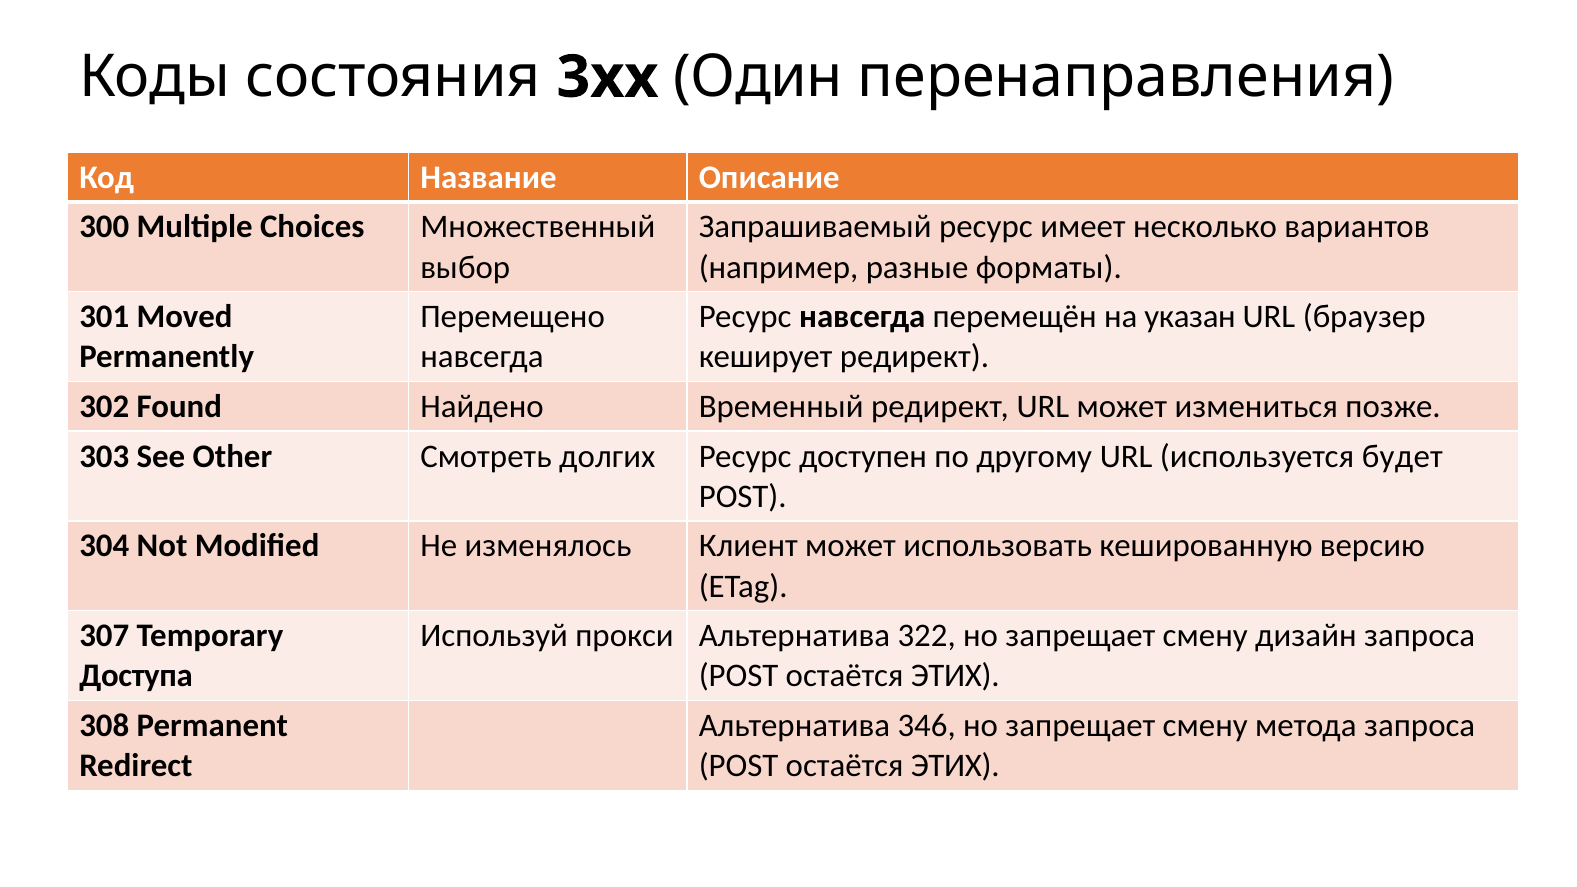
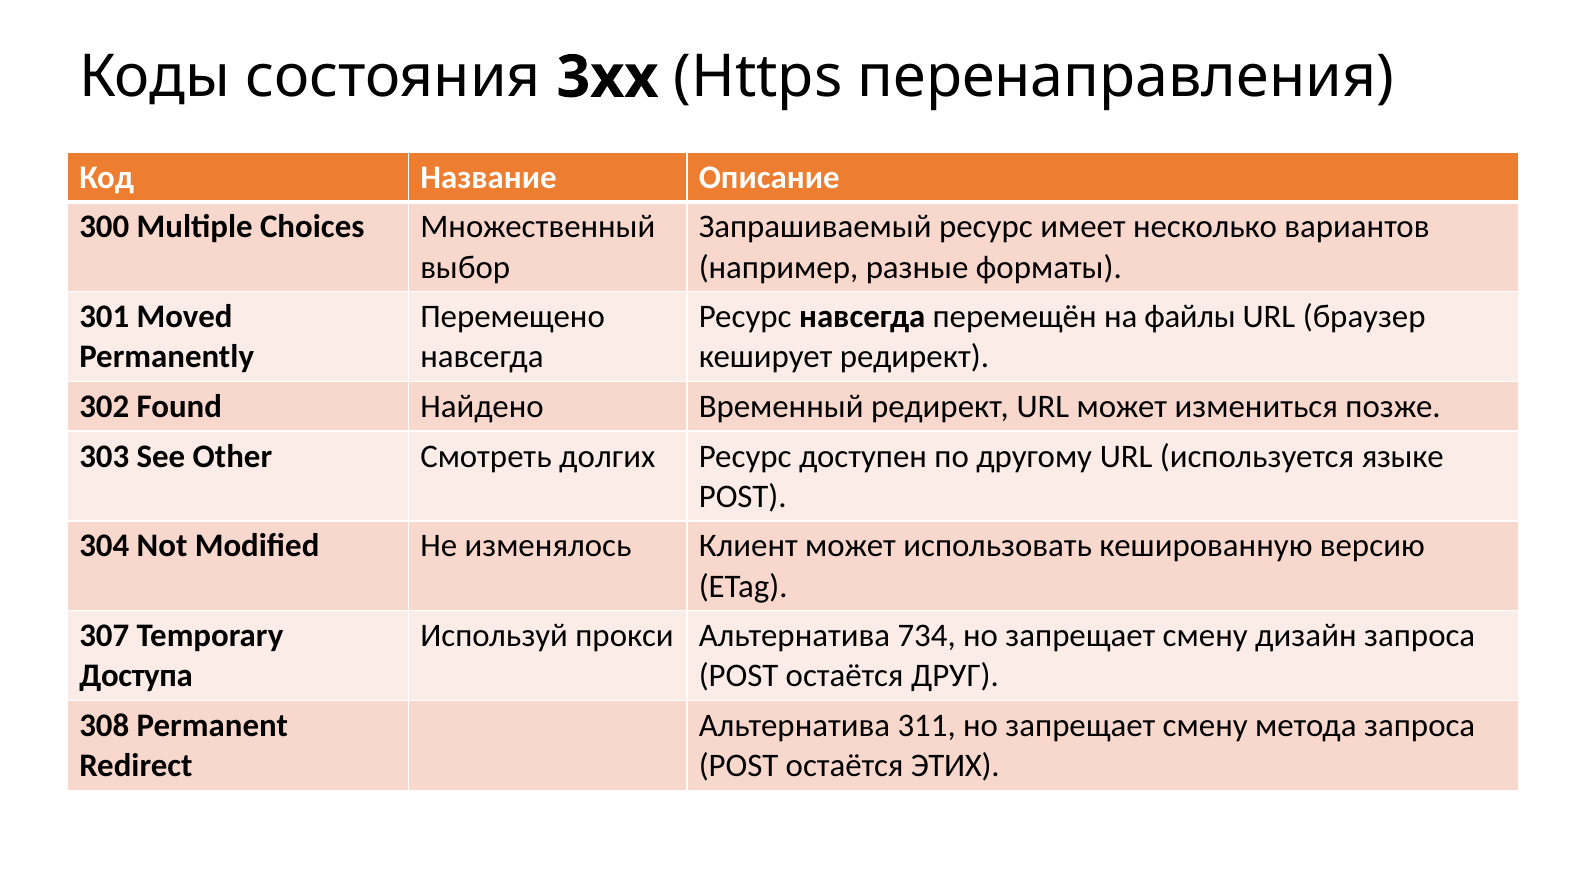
Один: Один -> Https
указан: указан -> файлы
будет: будет -> языке
322: 322 -> 734
ЭТИХ at (955, 676): ЭТИХ -> ДРУГ
346: 346 -> 311
